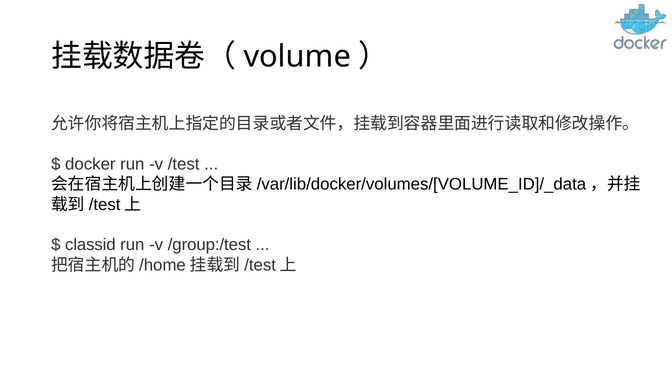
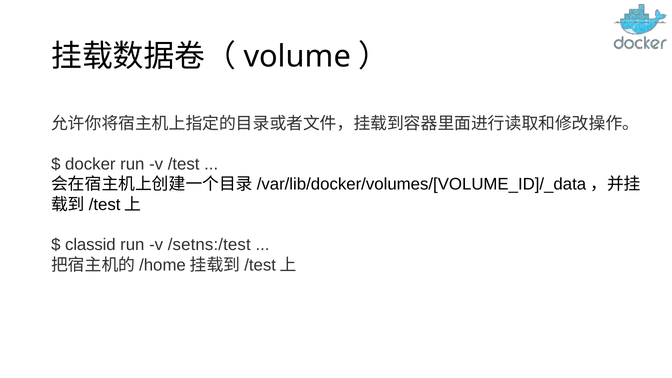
/group:/test: /group:/test -> /setns:/test
